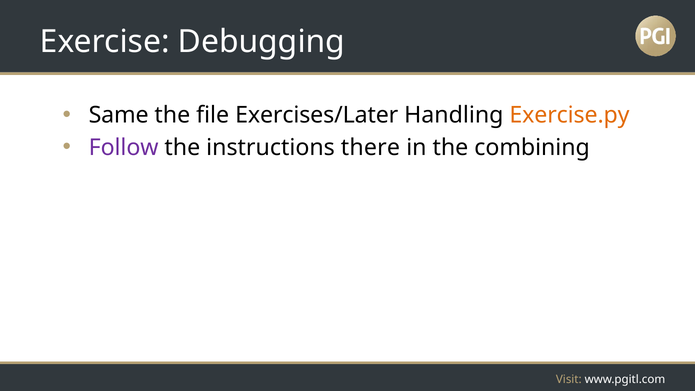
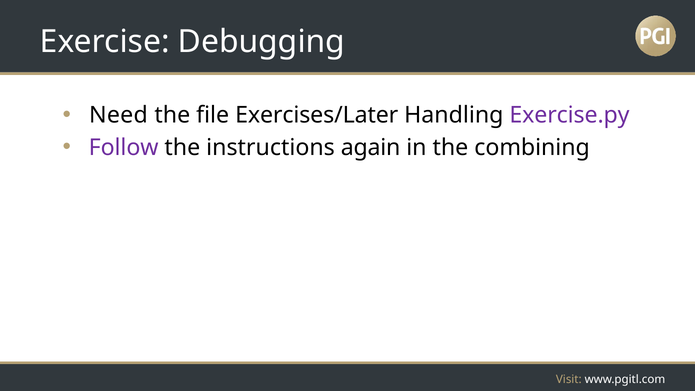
Same: Same -> Need
Exercise.py colour: orange -> purple
there: there -> again
